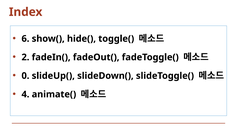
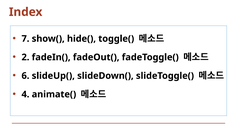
6: 6 -> 7
0: 0 -> 6
